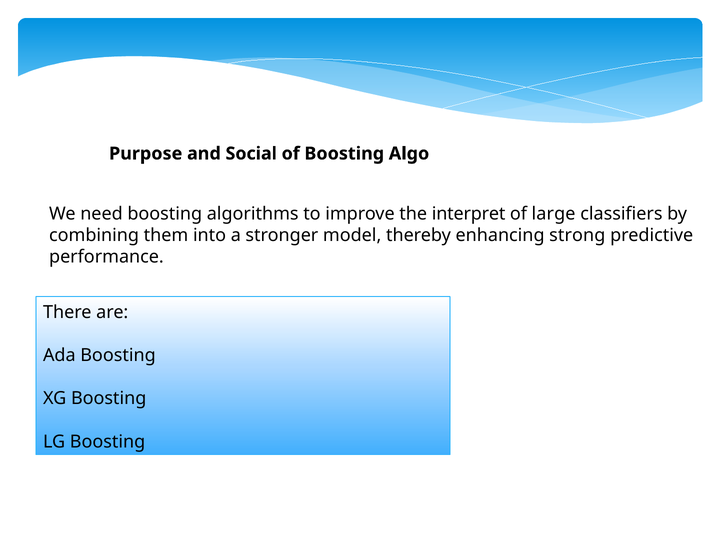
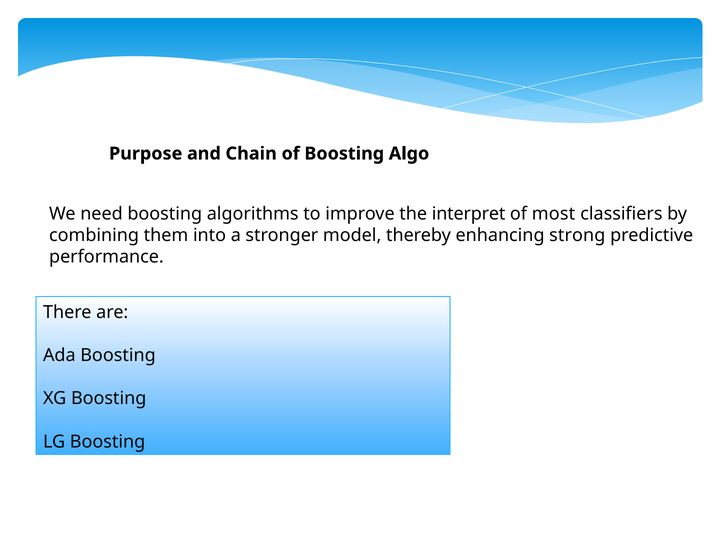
Social: Social -> Chain
large: large -> most
